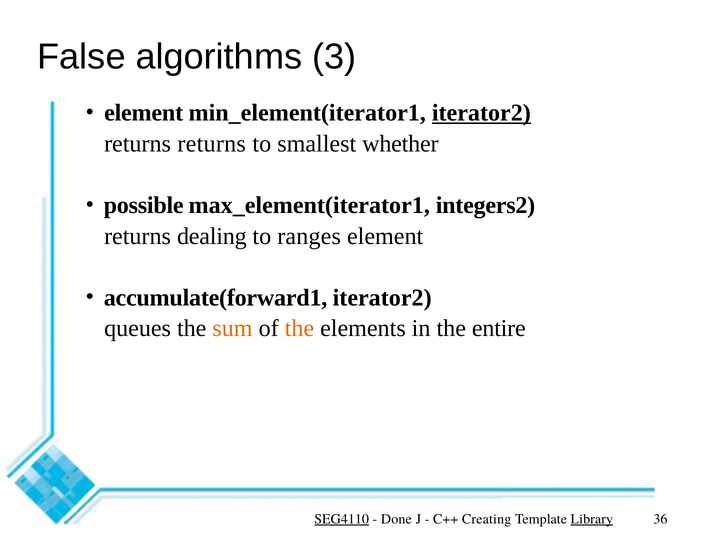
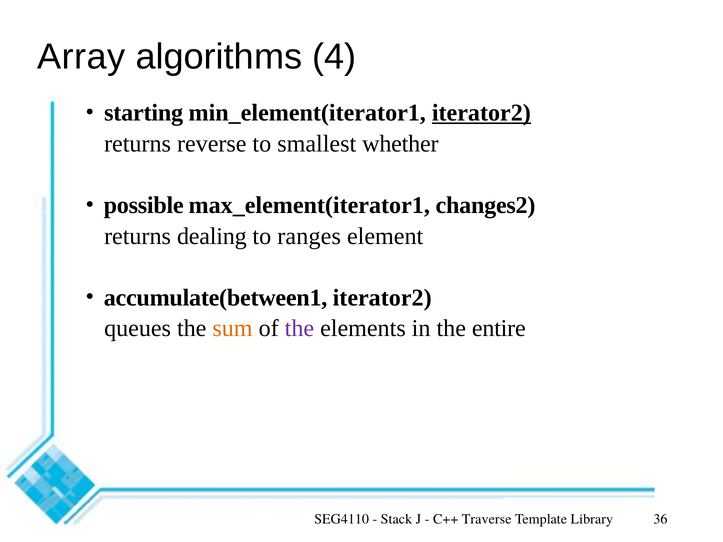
False: False -> Array
3: 3 -> 4
element at (144, 113): element -> starting
returns returns: returns -> reverse
integers2: integers2 -> changes2
accumulate(forward1: accumulate(forward1 -> accumulate(between1
the at (299, 329) colour: orange -> purple
SEG4110 underline: present -> none
Done: Done -> Stack
Creating: Creating -> Traverse
Library underline: present -> none
